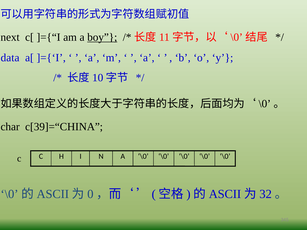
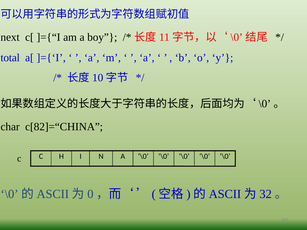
boy underline: present -> none
data: data -> total
c[39]=“CHINA: c[39]=“CHINA -> c[82]=“CHINA
